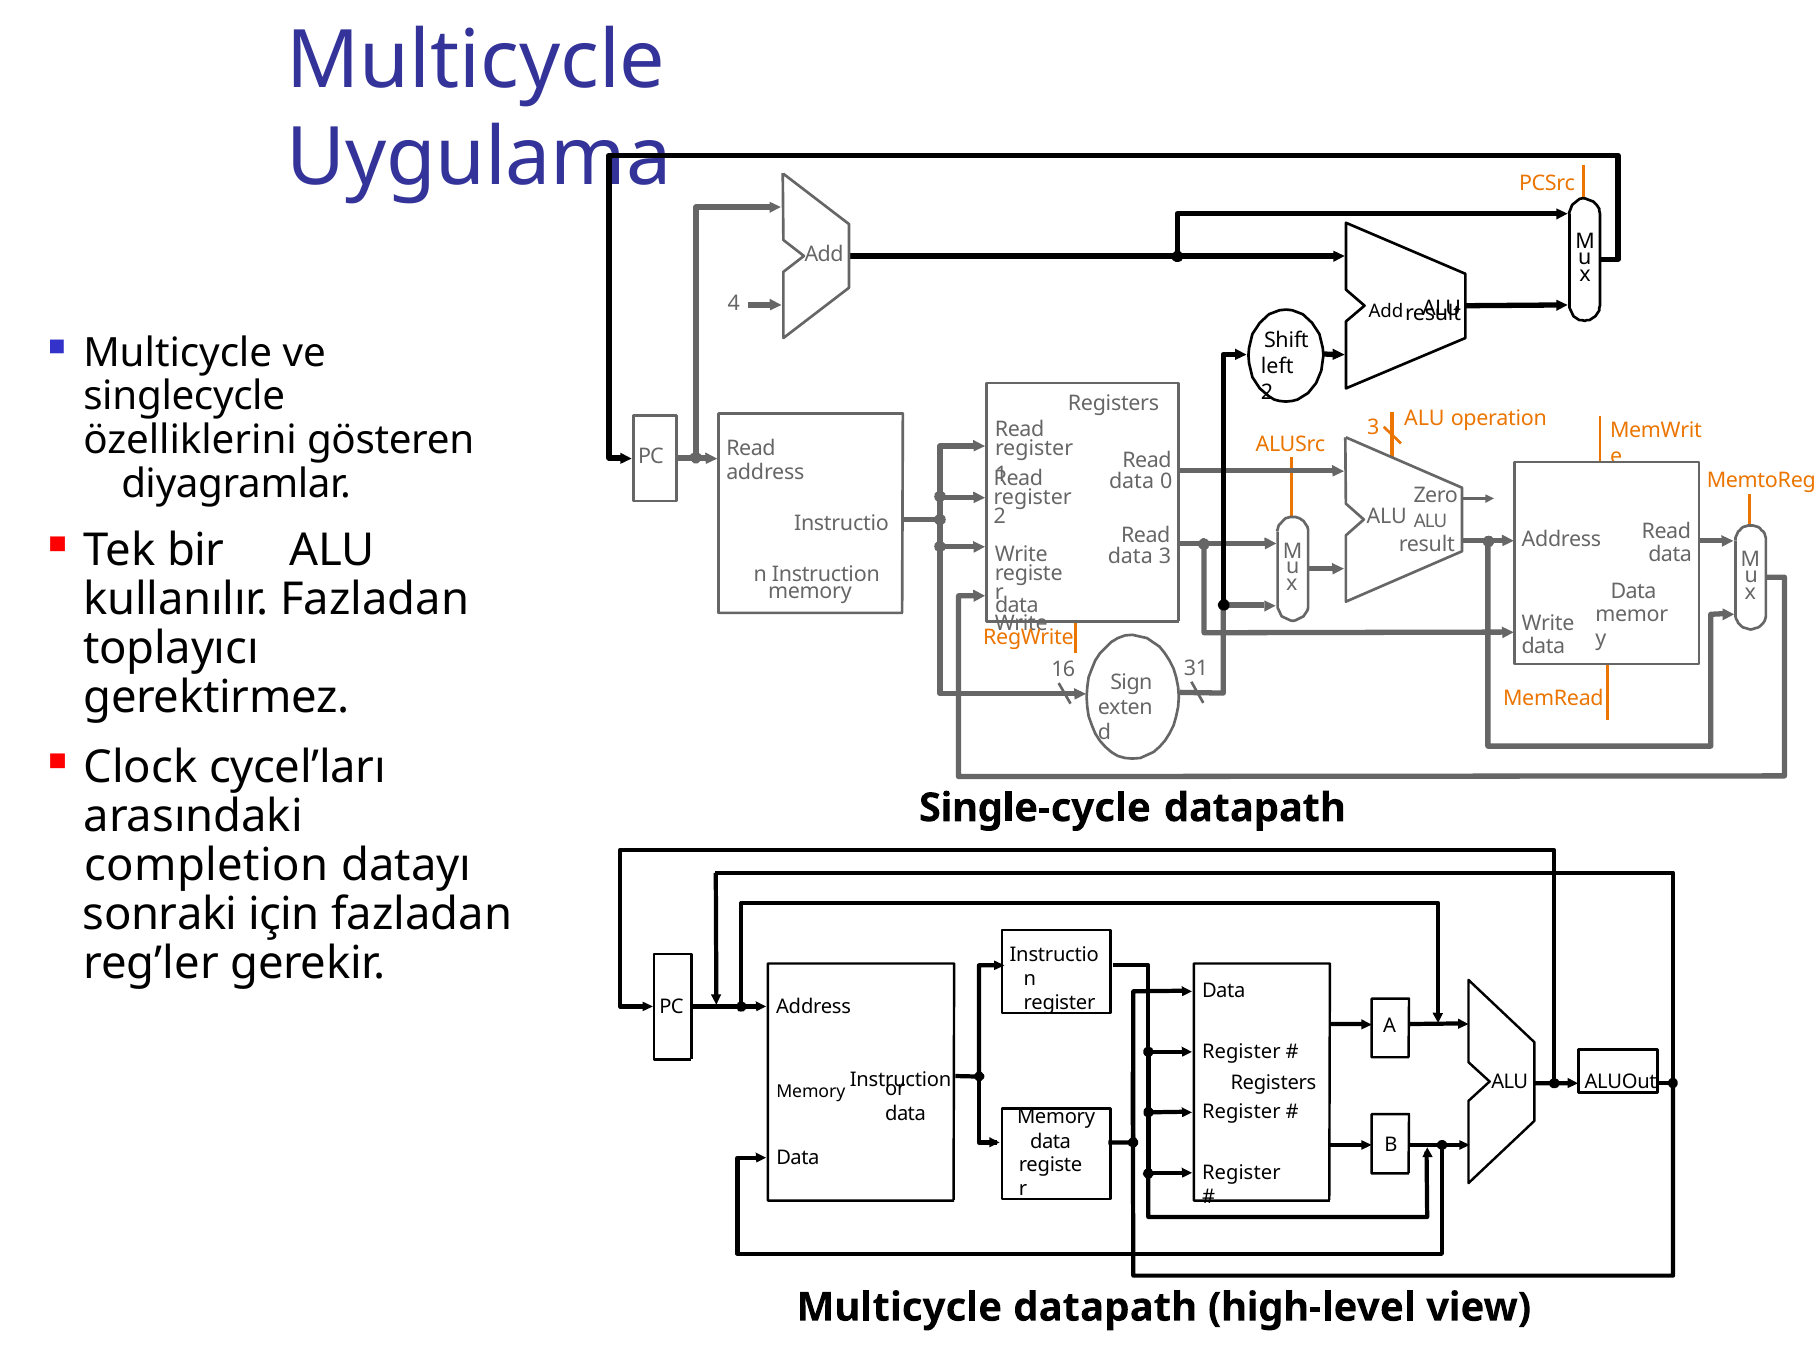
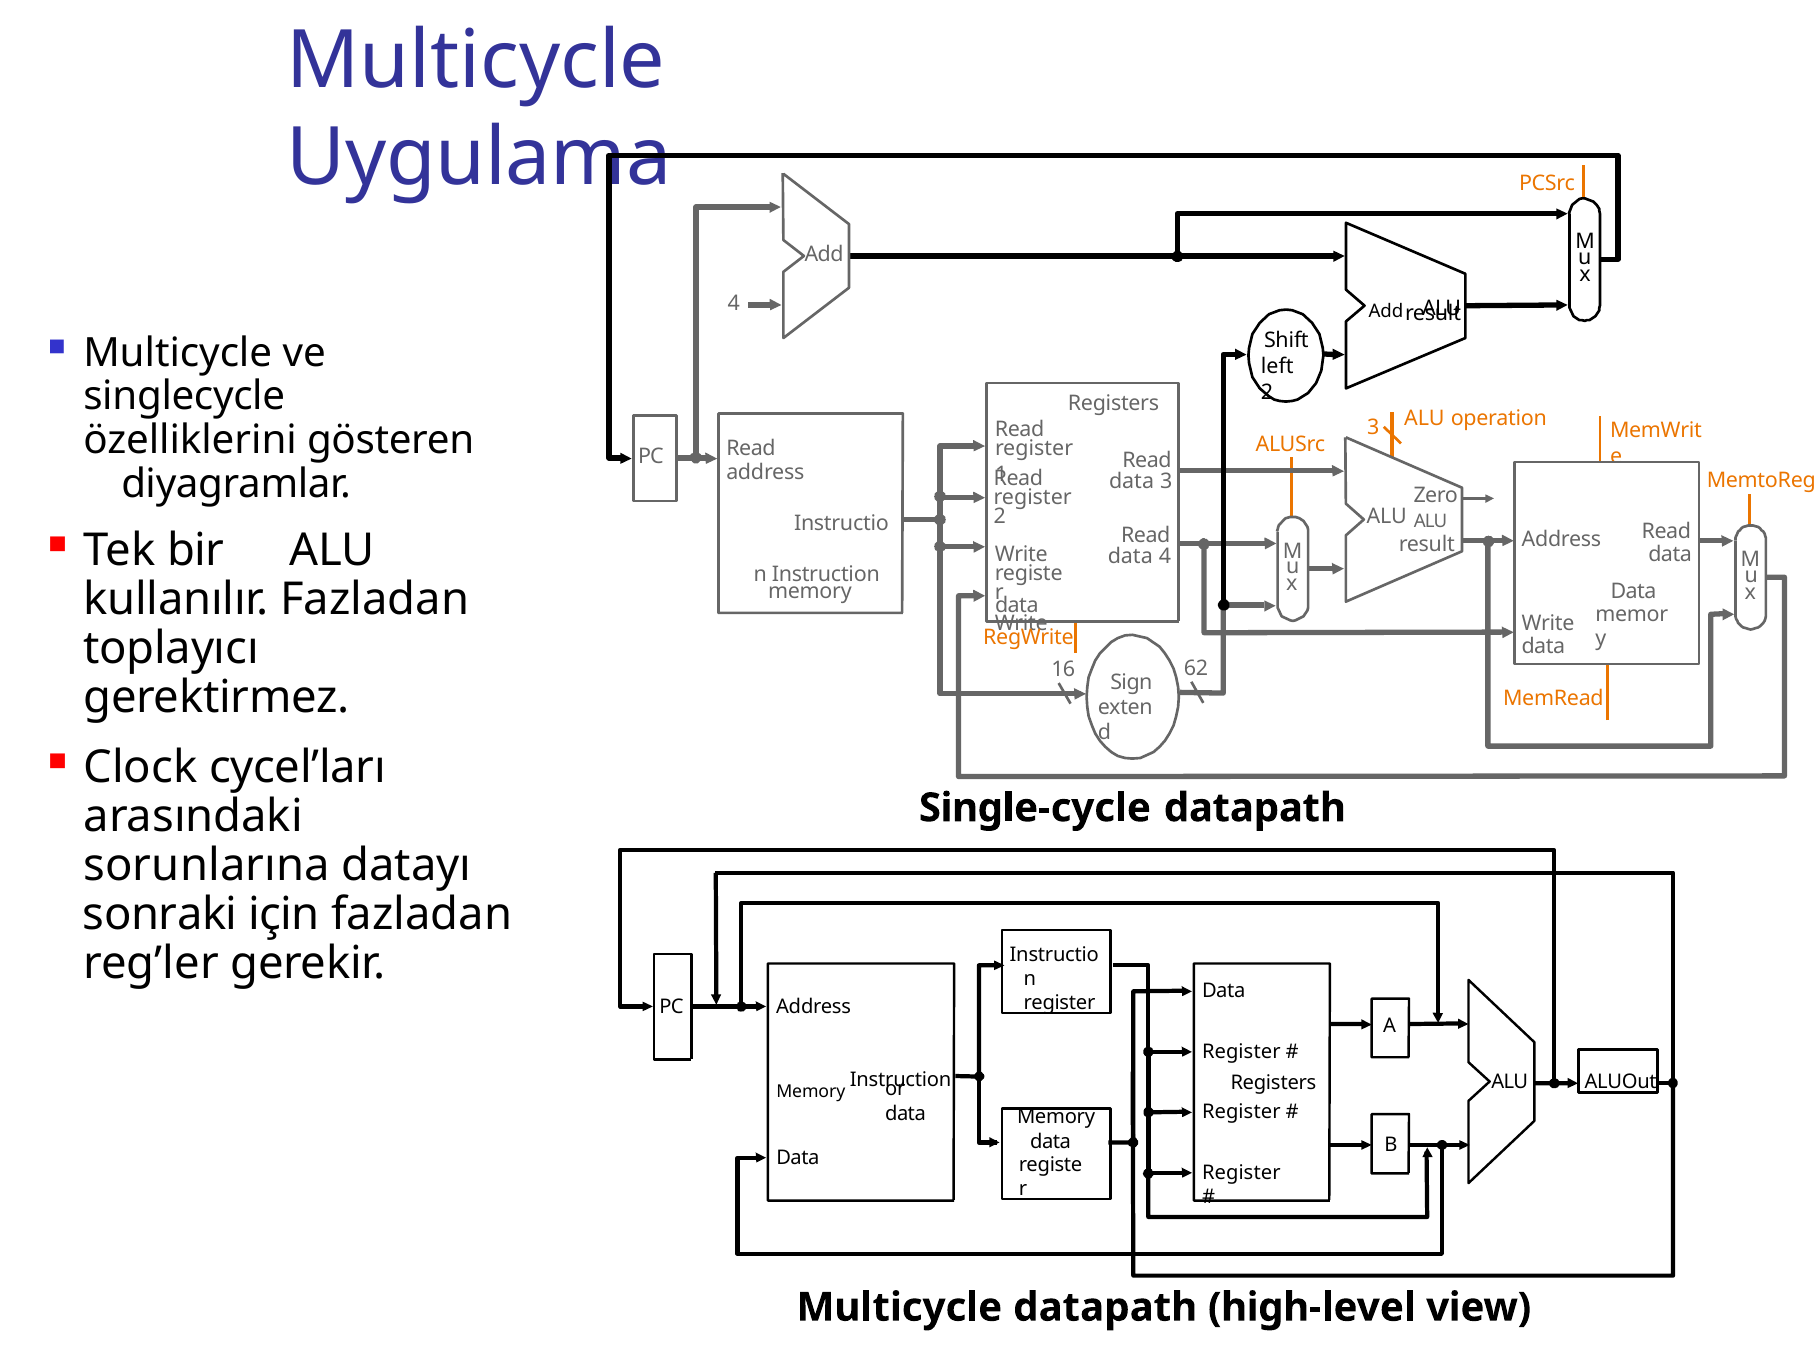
data 0: 0 -> 3
data 3: 3 -> 4
31: 31 -> 62
completion: completion -> sorunlarına
